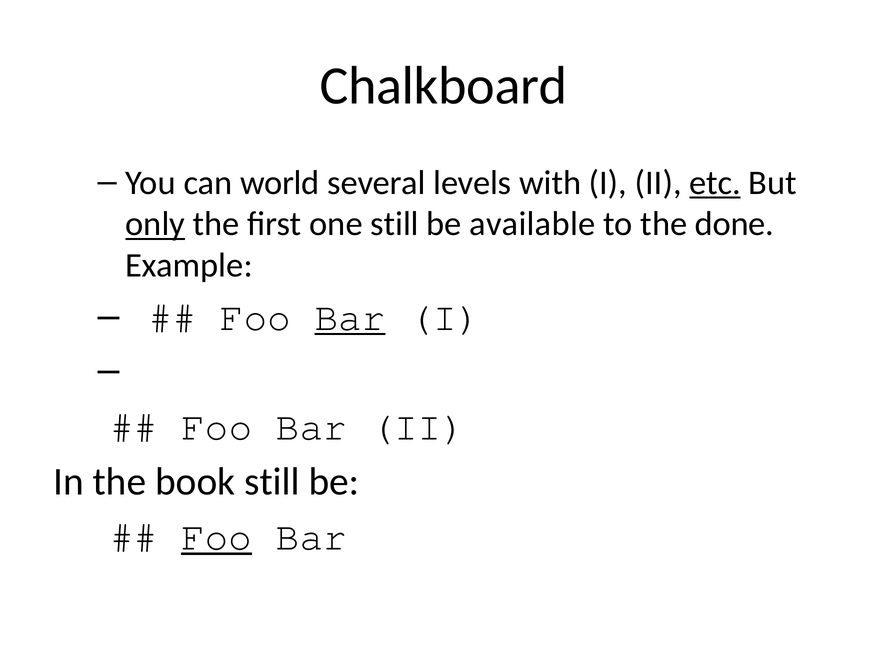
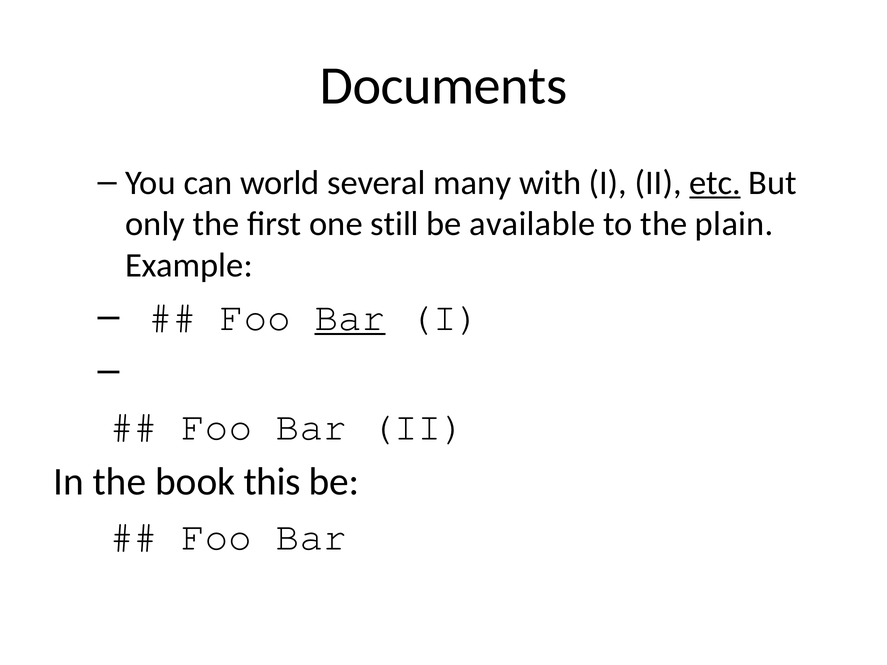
Chalkboard: Chalkboard -> Documents
levels: levels -> many
only underline: present -> none
done: done -> plain
book still: still -> this
Foo at (217, 537) underline: present -> none
